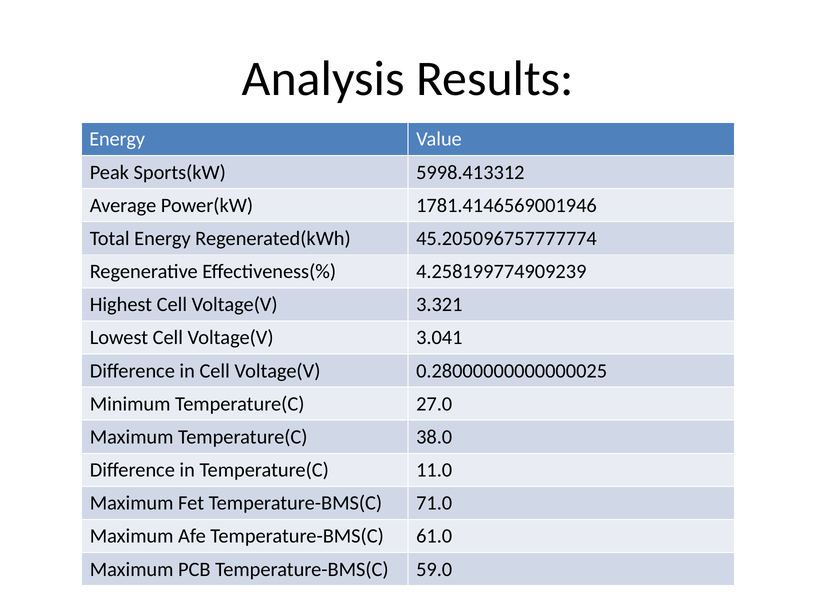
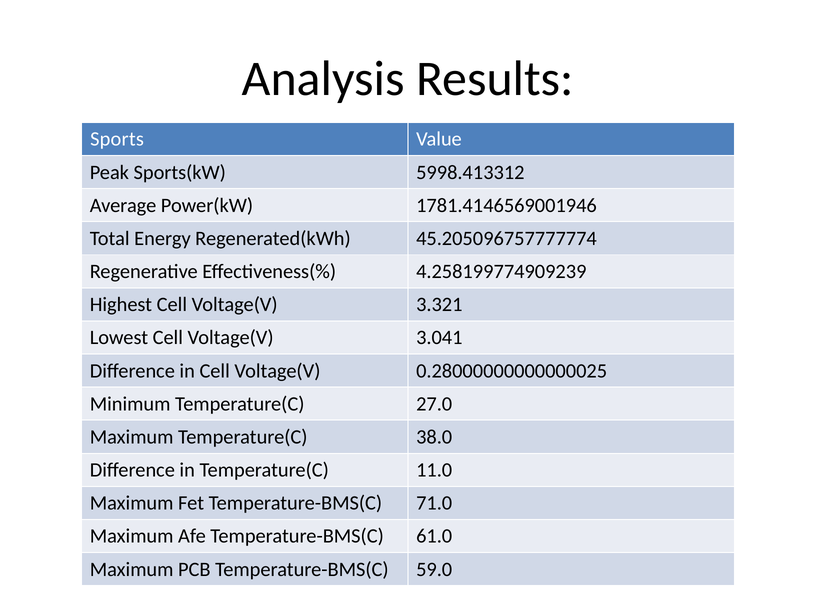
Energy at (117, 139): Energy -> Sports
